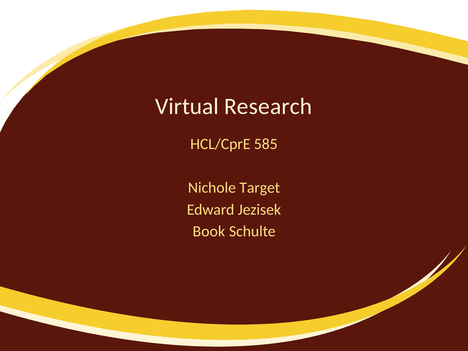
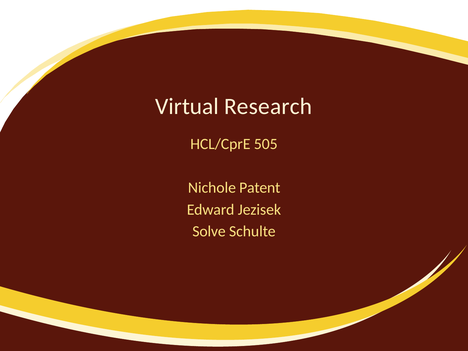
585: 585 -> 505
Target: Target -> Patent
Book: Book -> Solve
